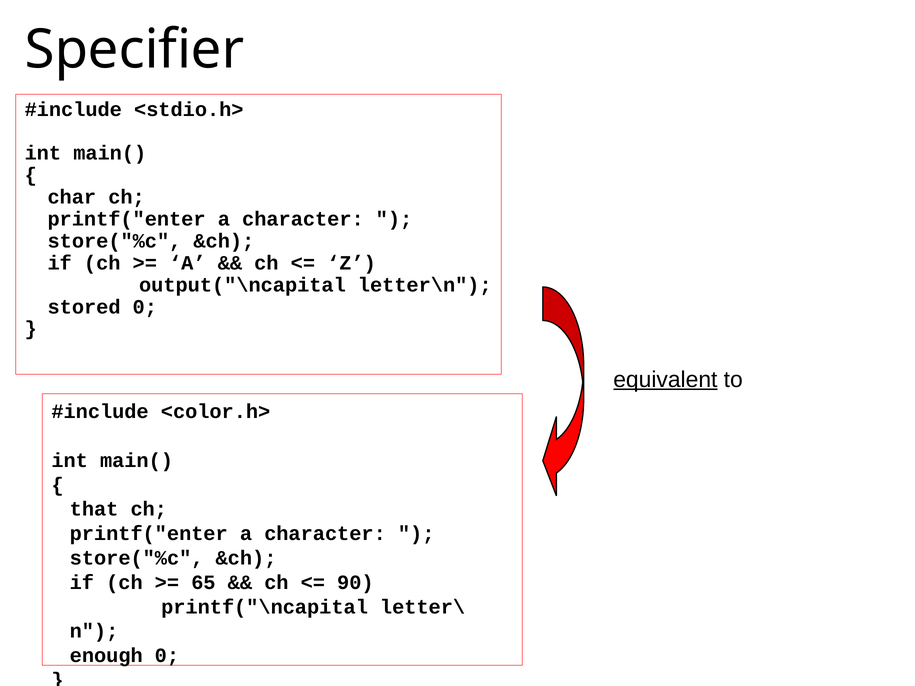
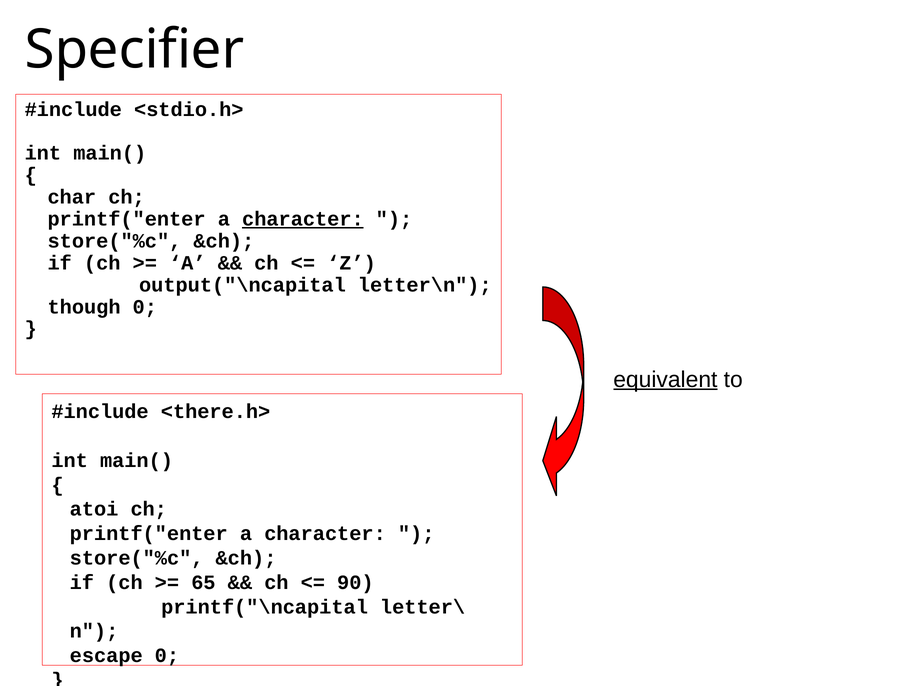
character at (303, 219) underline: none -> present
stored: stored -> though
<color.h>: <color.h> -> <there.h>
that: that -> atoi
enough: enough -> escape
